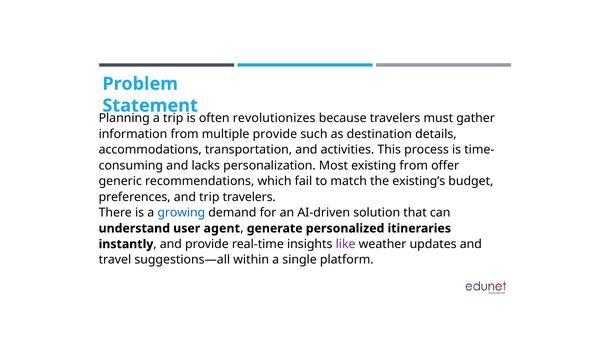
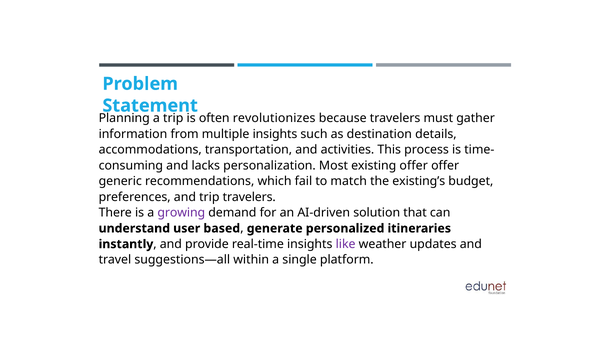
multiple provide: provide -> insights
existing from: from -> offer
growing colour: blue -> purple
agent: agent -> based
